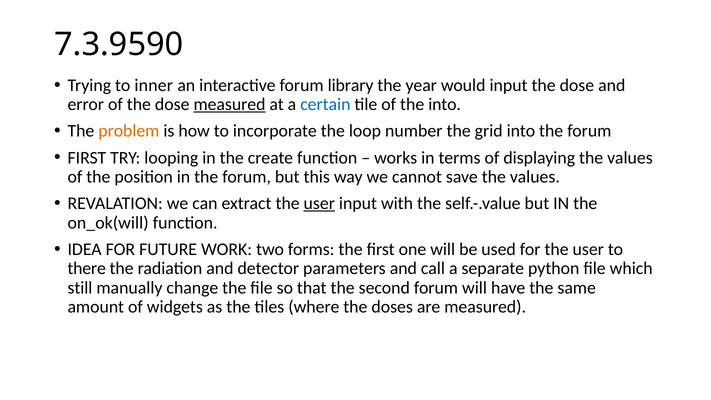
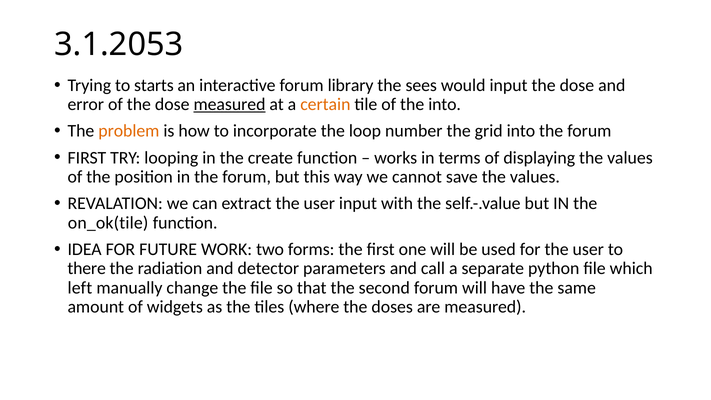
7.3.9590: 7.3.9590 -> 3.1.2053
inner: inner -> starts
year: year -> sees
certain colour: blue -> orange
user at (319, 203) underline: present -> none
on_ok(will: on_ok(will -> on_ok(tile
still: still -> left
